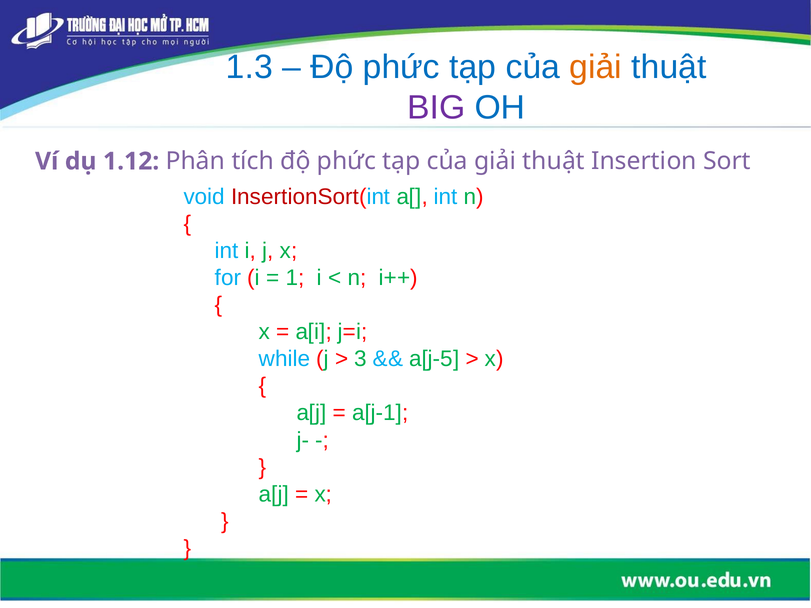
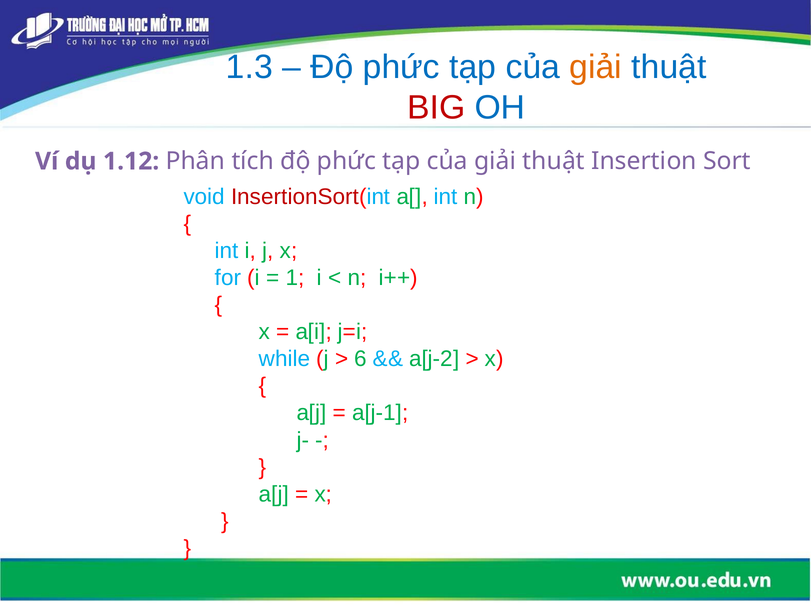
BIG colour: purple -> red
3: 3 -> 6
a[j-5: a[j-5 -> a[j-2
